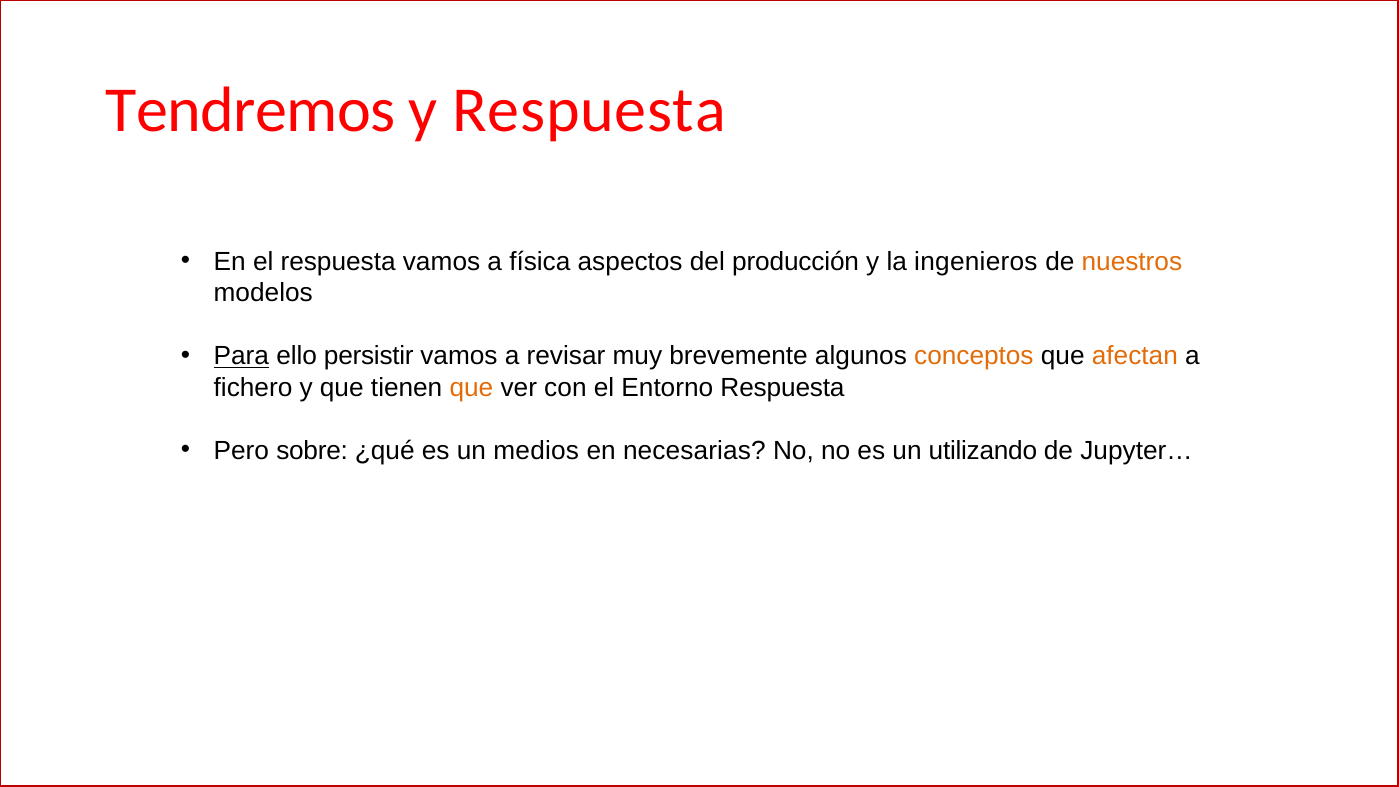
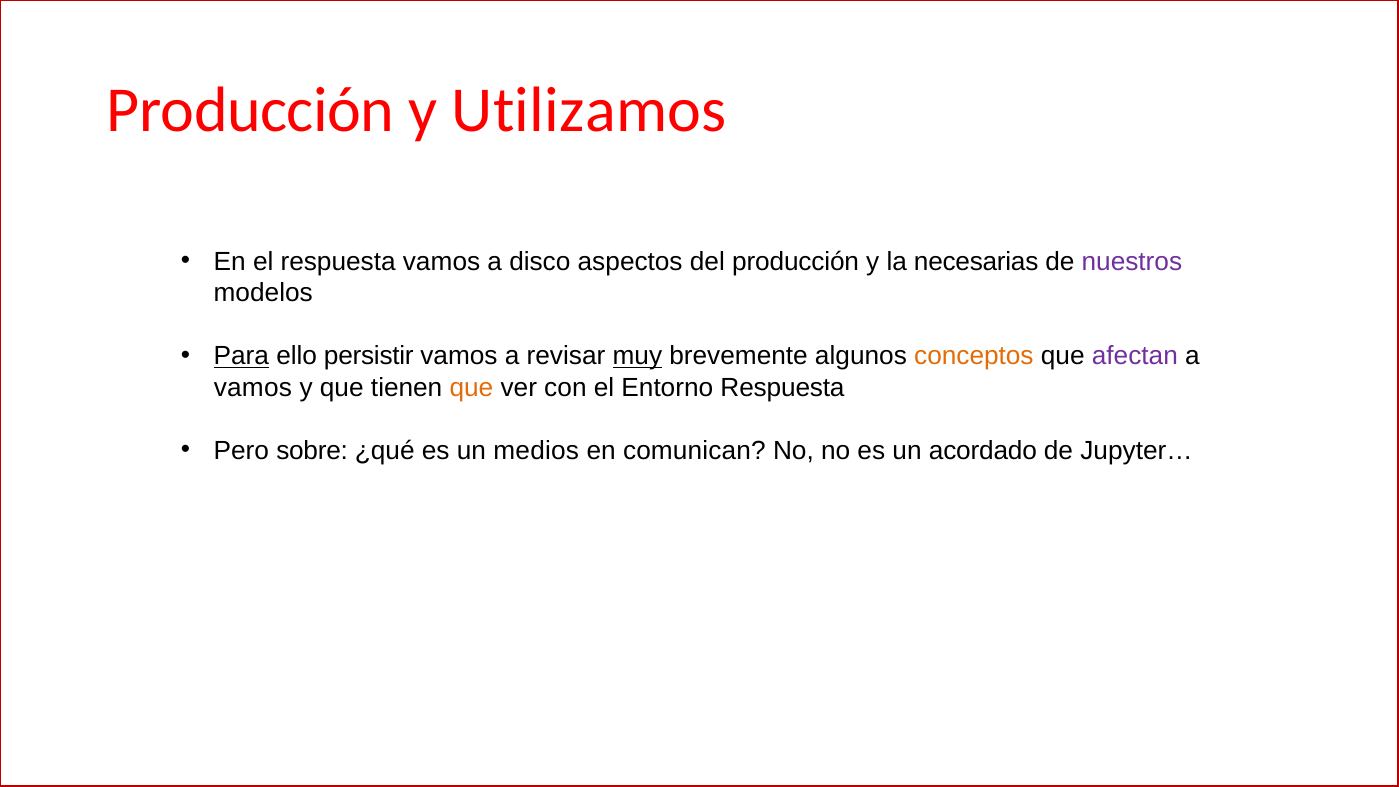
Tendremos at (250, 110): Tendremos -> Producción
y Respuesta: Respuesta -> Utilizamos
física: física -> disco
ingenieros: ingenieros -> necesarias
nuestros colour: orange -> purple
muy underline: none -> present
afectan colour: orange -> purple
fichero at (253, 388): fichero -> vamos
necesarias: necesarias -> comunican
utilizando: utilizando -> acordado
